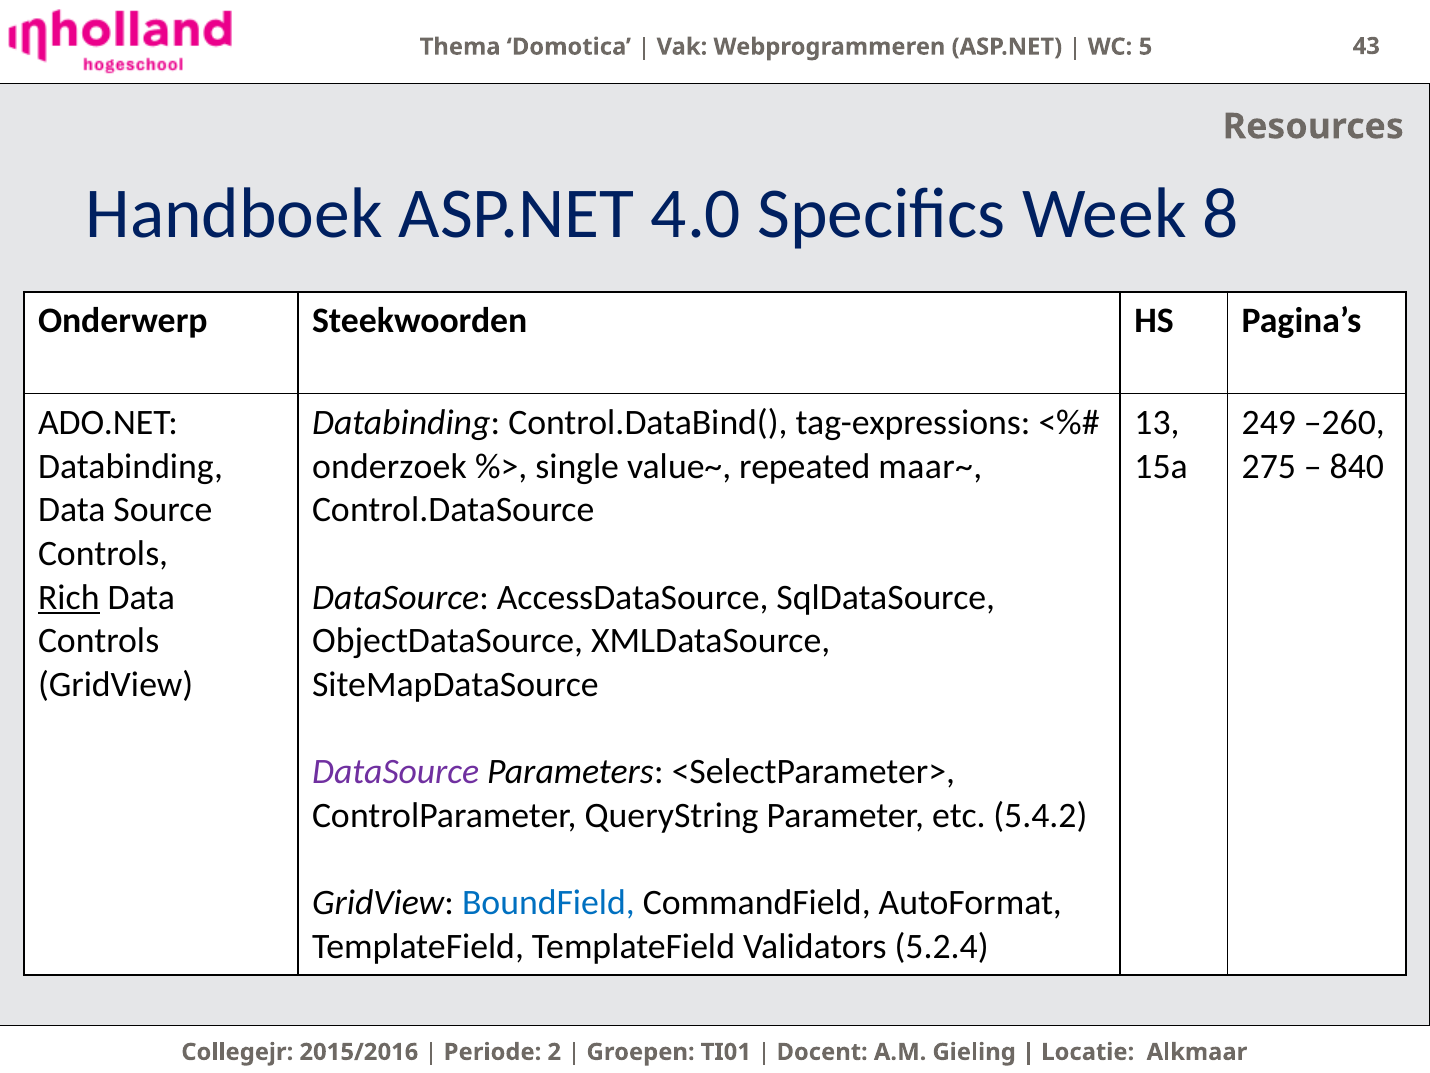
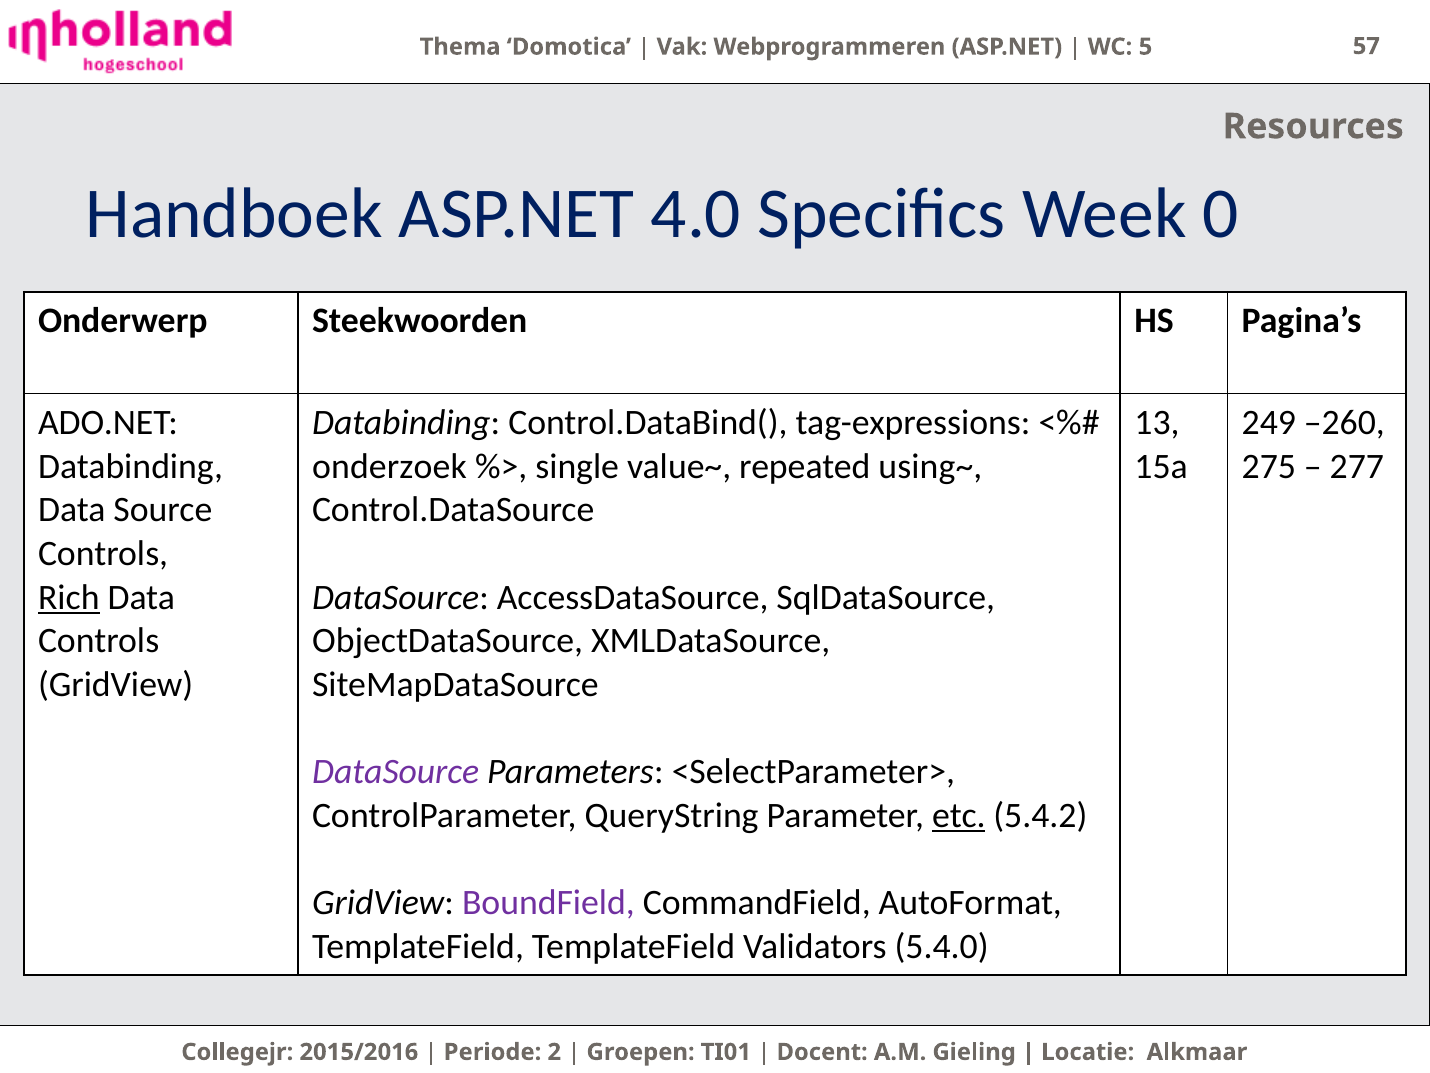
43: 43 -> 57
8: 8 -> 0
maar~: maar~ -> using~
840: 840 -> 277
etc underline: none -> present
BoundField colour: blue -> purple
5.2.4: 5.2.4 -> 5.4.0
